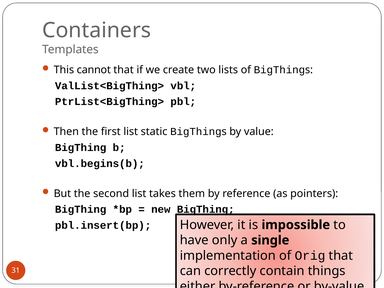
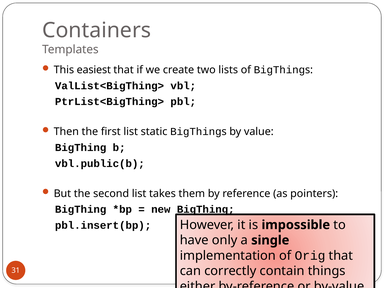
cannot: cannot -> easiest
vbl.begins(b: vbl.begins(b -> vbl.public(b
